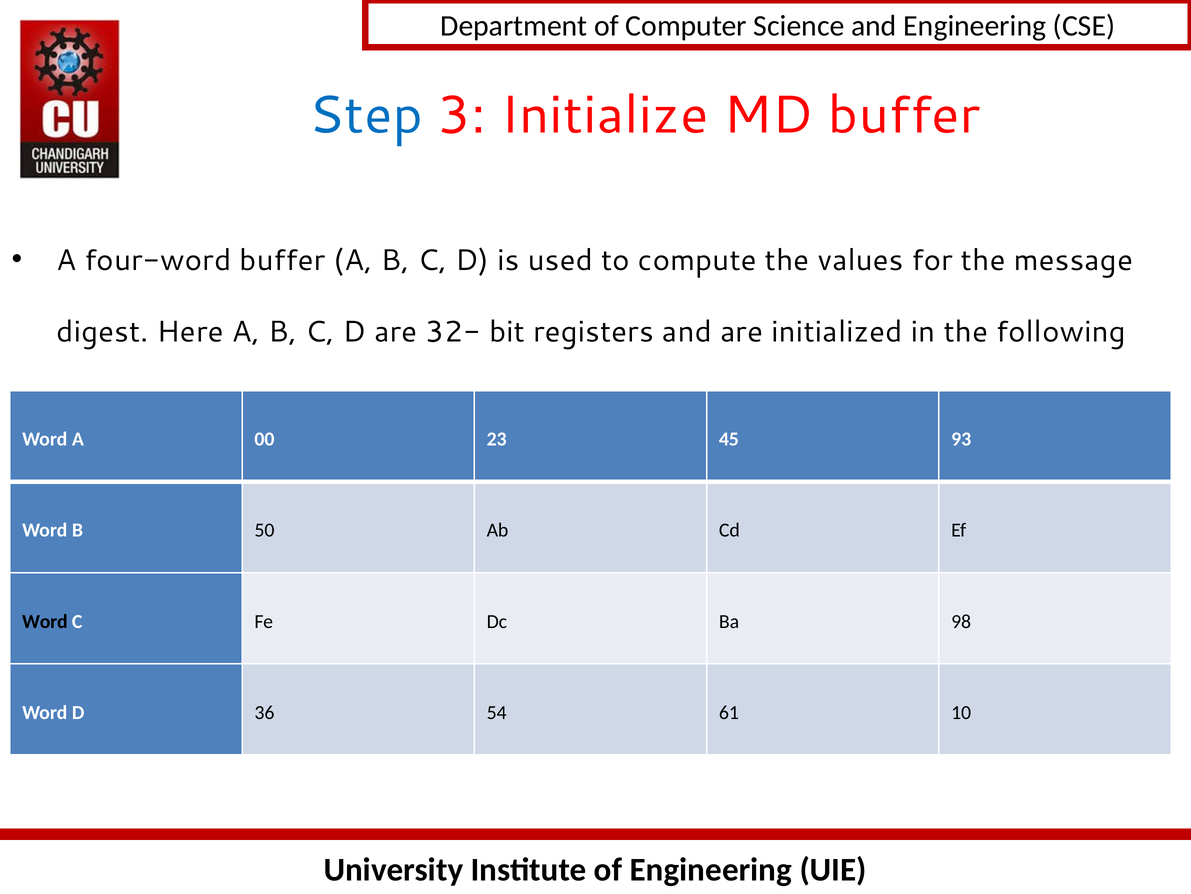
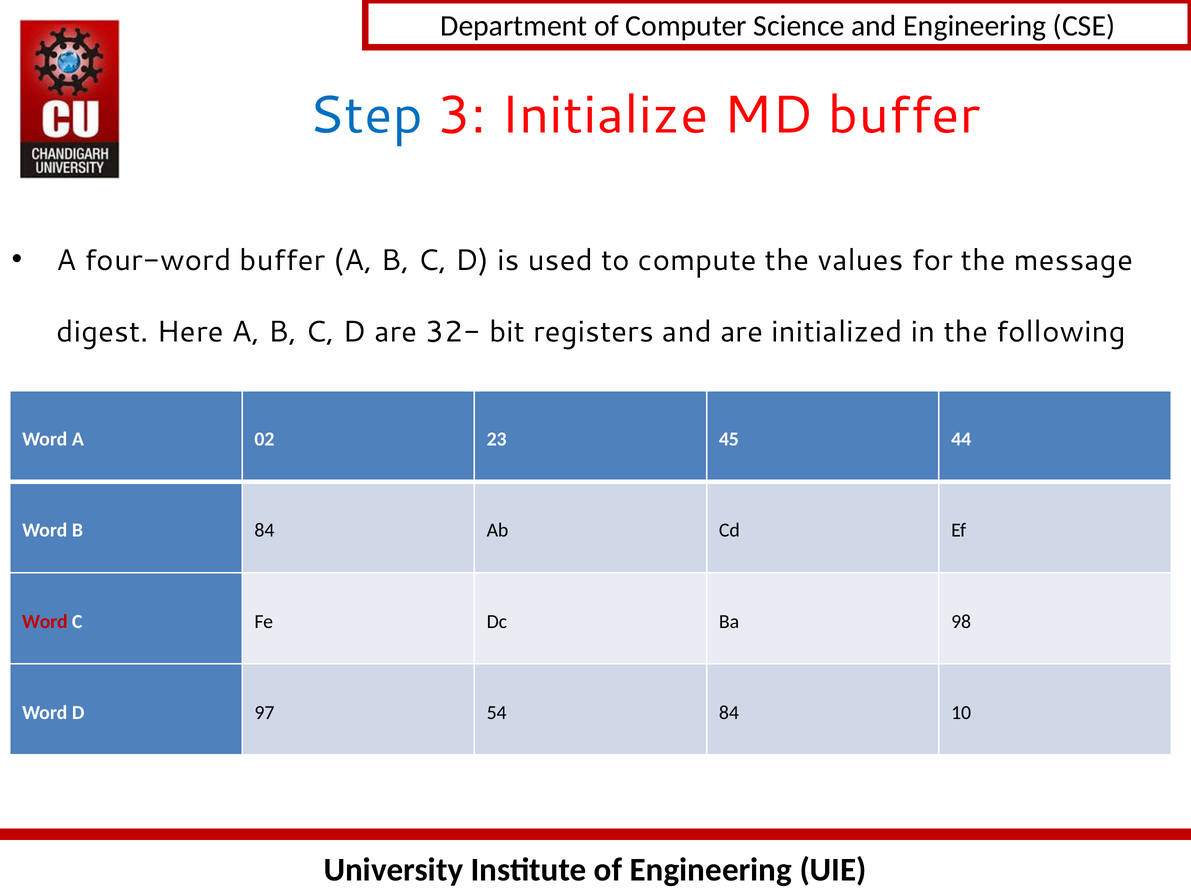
00: 00 -> 02
93: 93 -> 44
B 50: 50 -> 84
Word at (45, 621) colour: black -> red
36: 36 -> 97
54 61: 61 -> 84
